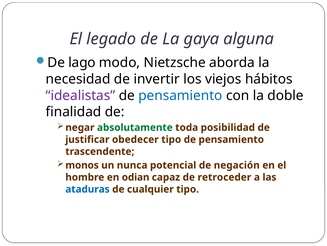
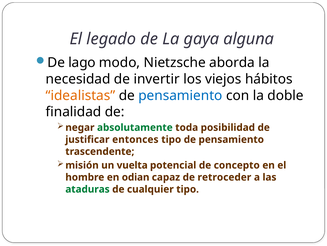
idealistas colour: purple -> orange
obedecer: obedecer -> entonces
monos: monos -> misión
nunca: nunca -> vuelta
negación: negación -> concepto
ataduras colour: blue -> green
